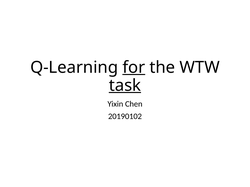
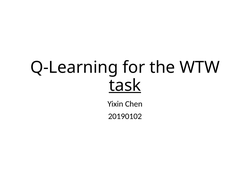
for underline: present -> none
